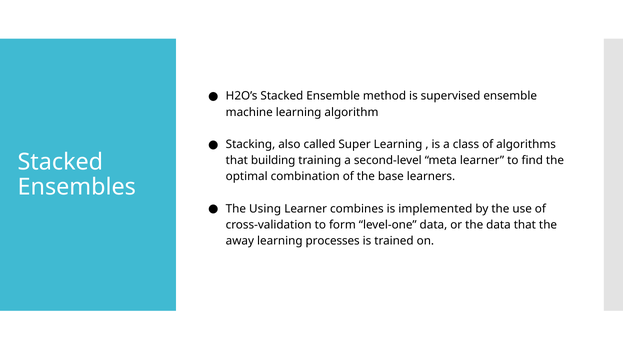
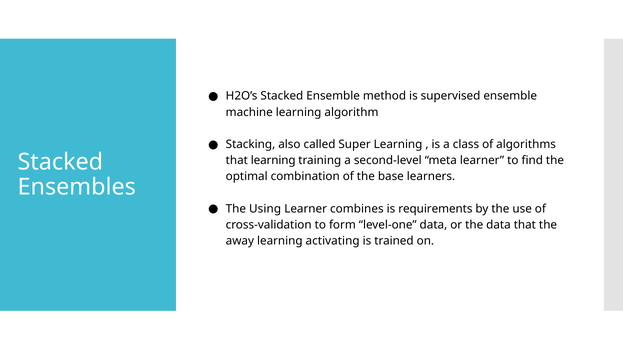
that building: building -> learning
implemented: implemented -> requirements
processes: processes -> activating
